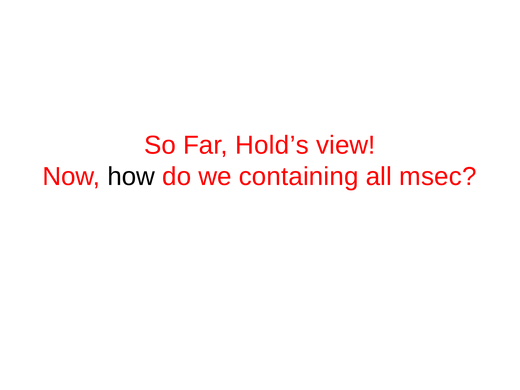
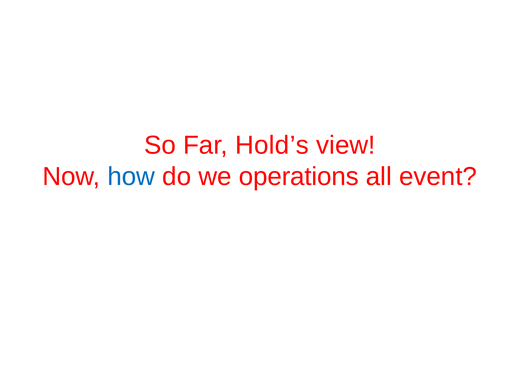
how colour: black -> blue
containing: containing -> operations
msec: msec -> event
